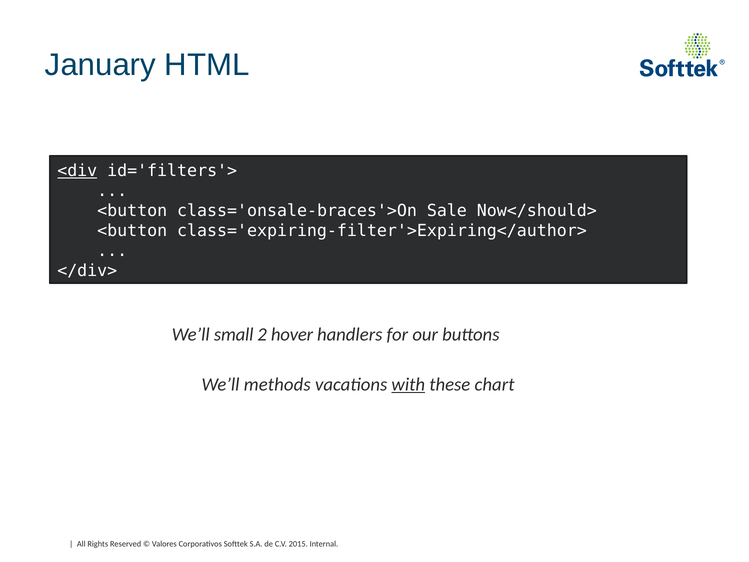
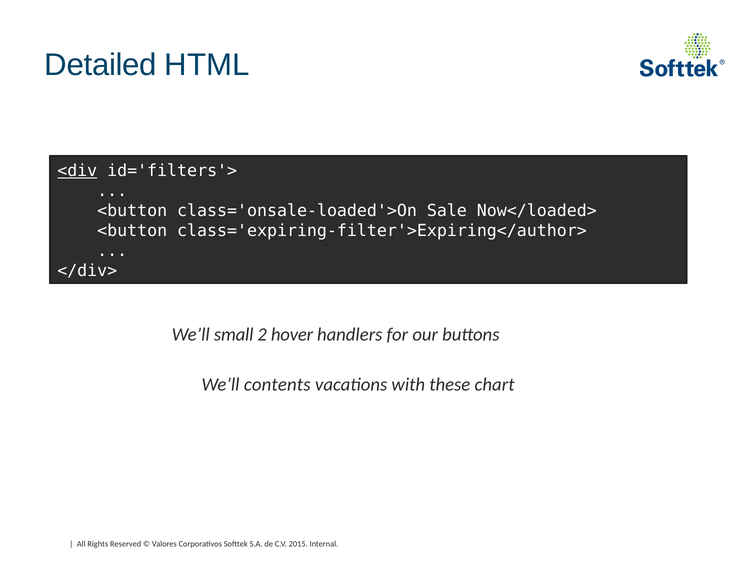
January: January -> Detailed
class='onsale-braces'>On: class='onsale-braces'>On -> class='onsale-loaded'>On
Now</should>: Now</should> -> Now</loaded>
methods: methods -> contents
with underline: present -> none
